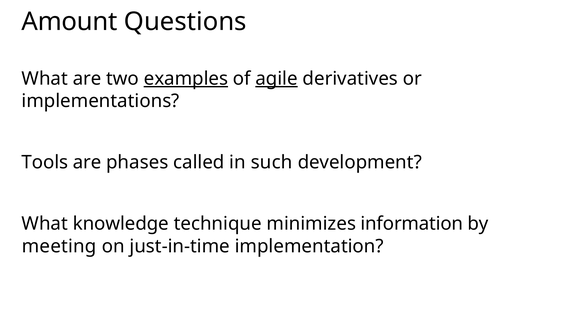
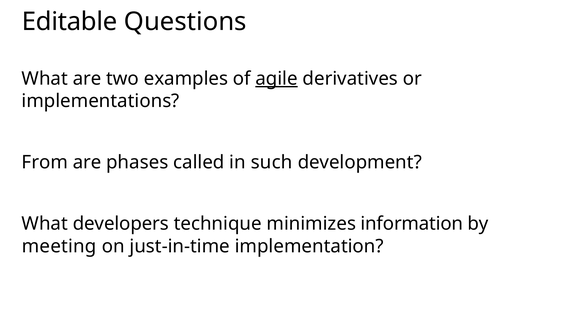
Amount: Amount -> Editable
examples underline: present -> none
Tools: Tools -> From
knowledge: knowledge -> developers
